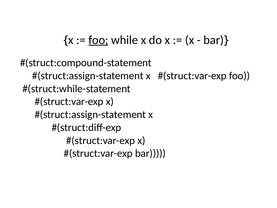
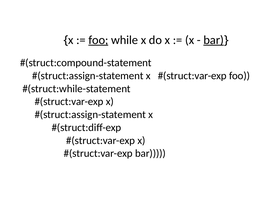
bar at (214, 40) underline: none -> present
